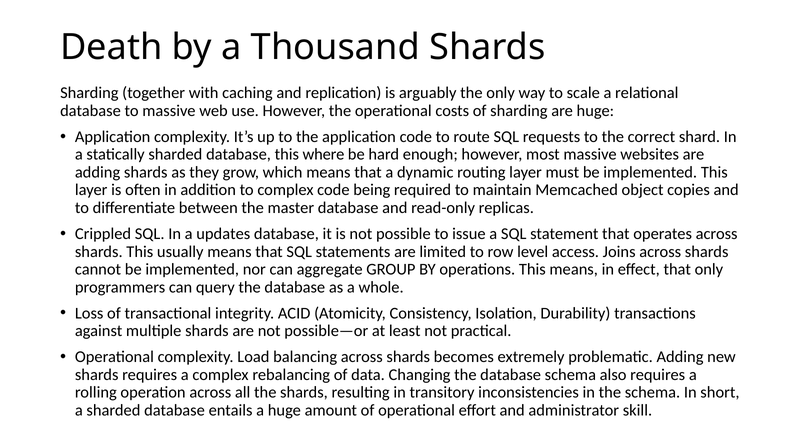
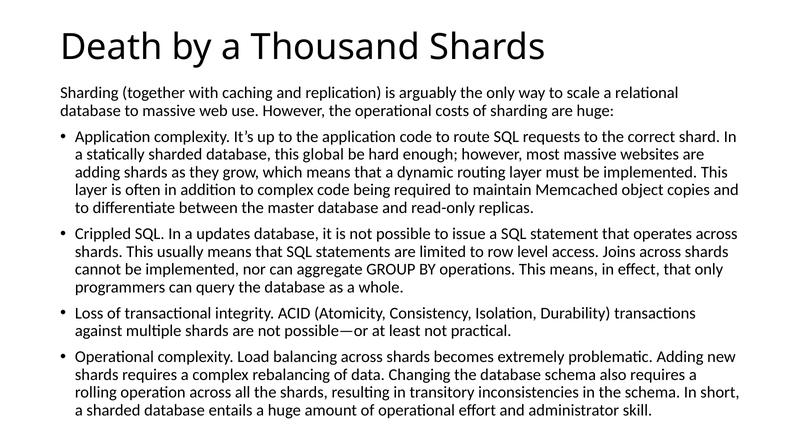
where: where -> global
